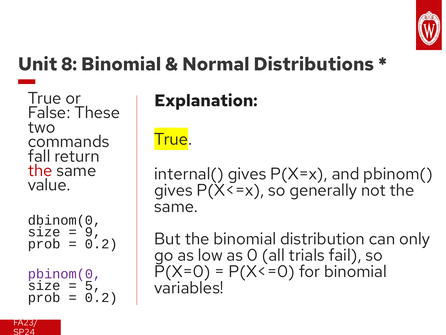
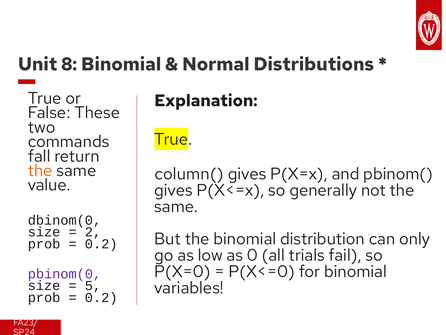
the at (40, 170) colour: red -> orange
internal(: internal( -> column(
9: 9 -> 2
